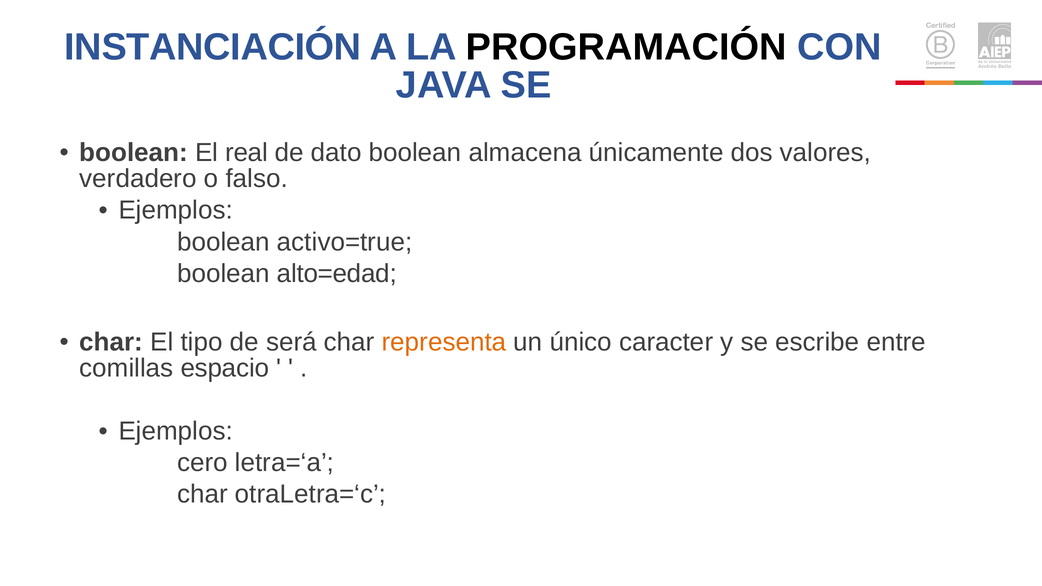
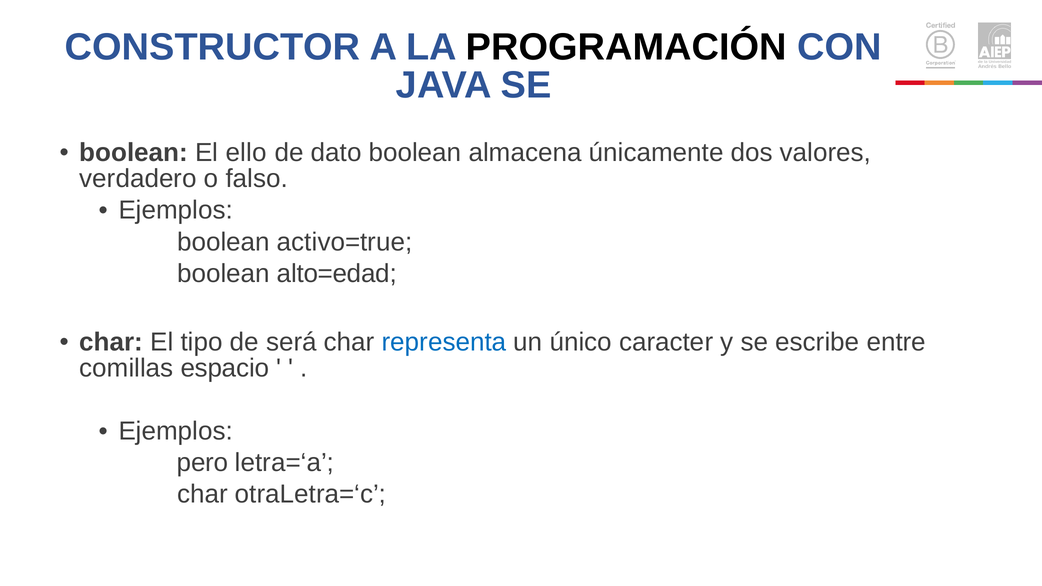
INSTANCIACIÓN: INSTANCIACIÓN -> CONSTRUCTOR
real: real -> ello
representa colour: orange -> blue
cero: cero -> pero
